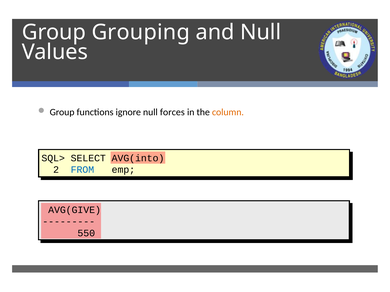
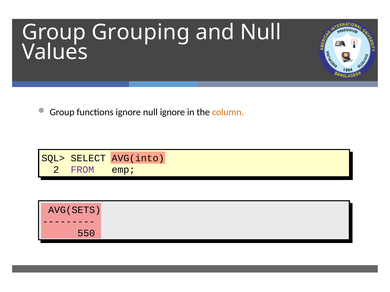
null forces: forces -> ignore
FROM colour: blue -> purple
AVG(GIVE: AVG(GIVE -> AVG(SETS
